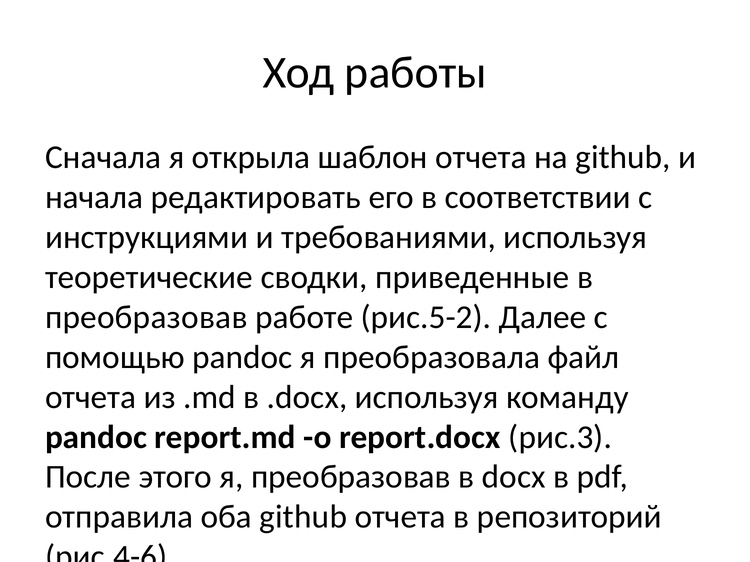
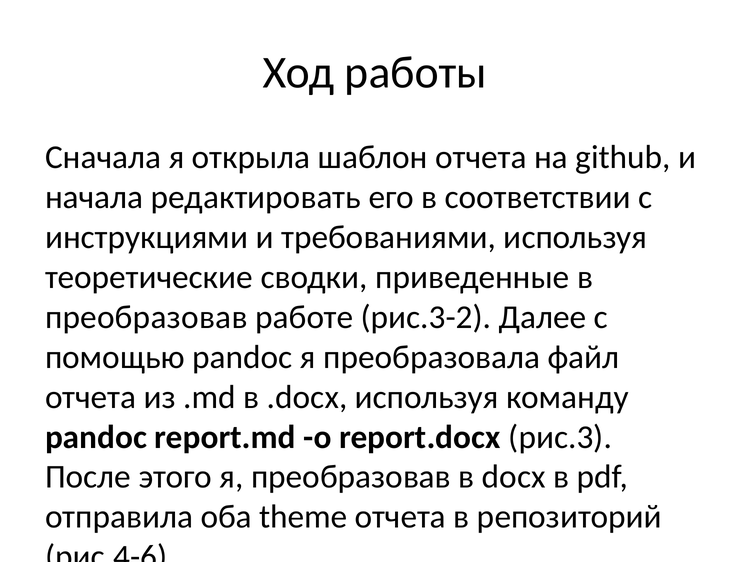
рис.5-2: рис.5-2 -> рис.3-2
оба github: github -> theme
